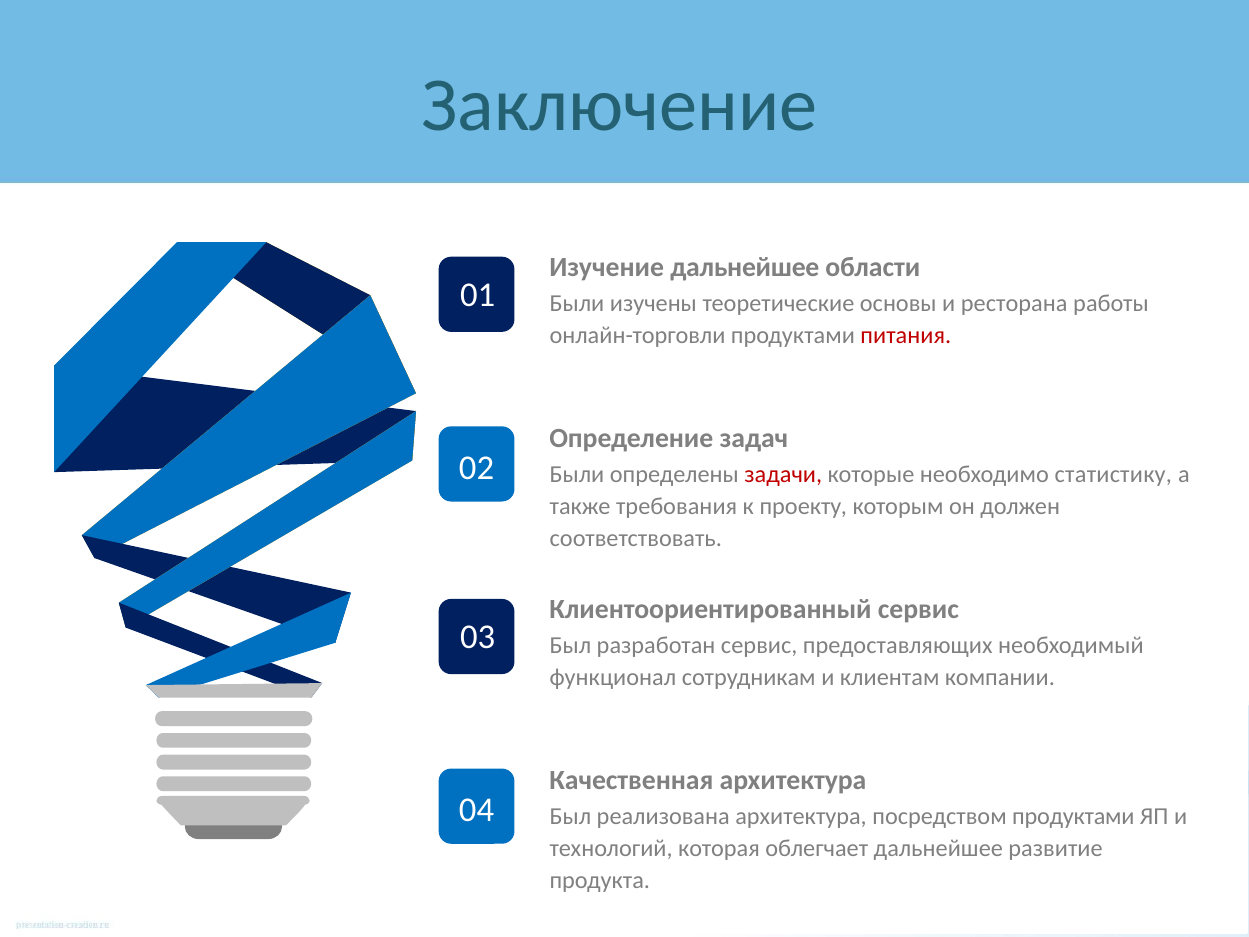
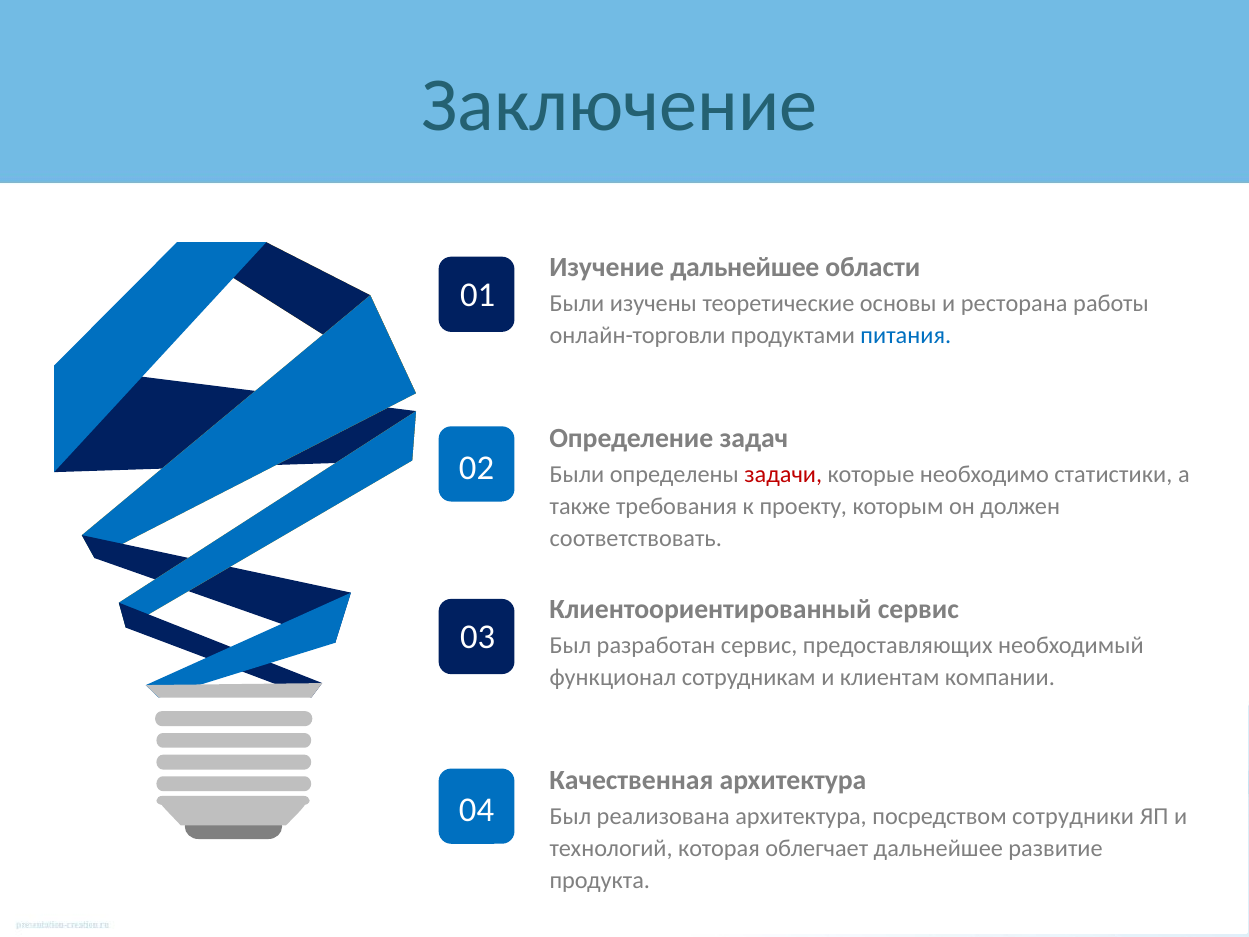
питания colour: red -> blue
статистику: статистику -> статистики
посредством продуктами: продуктами -> сотрудники
